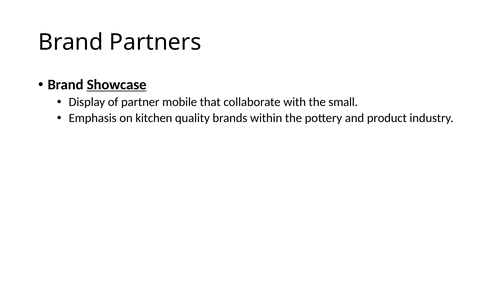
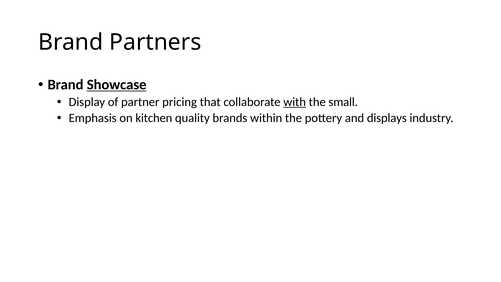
mobile: mobile -> pricing
with underline: none -> present
product: product -> displays
